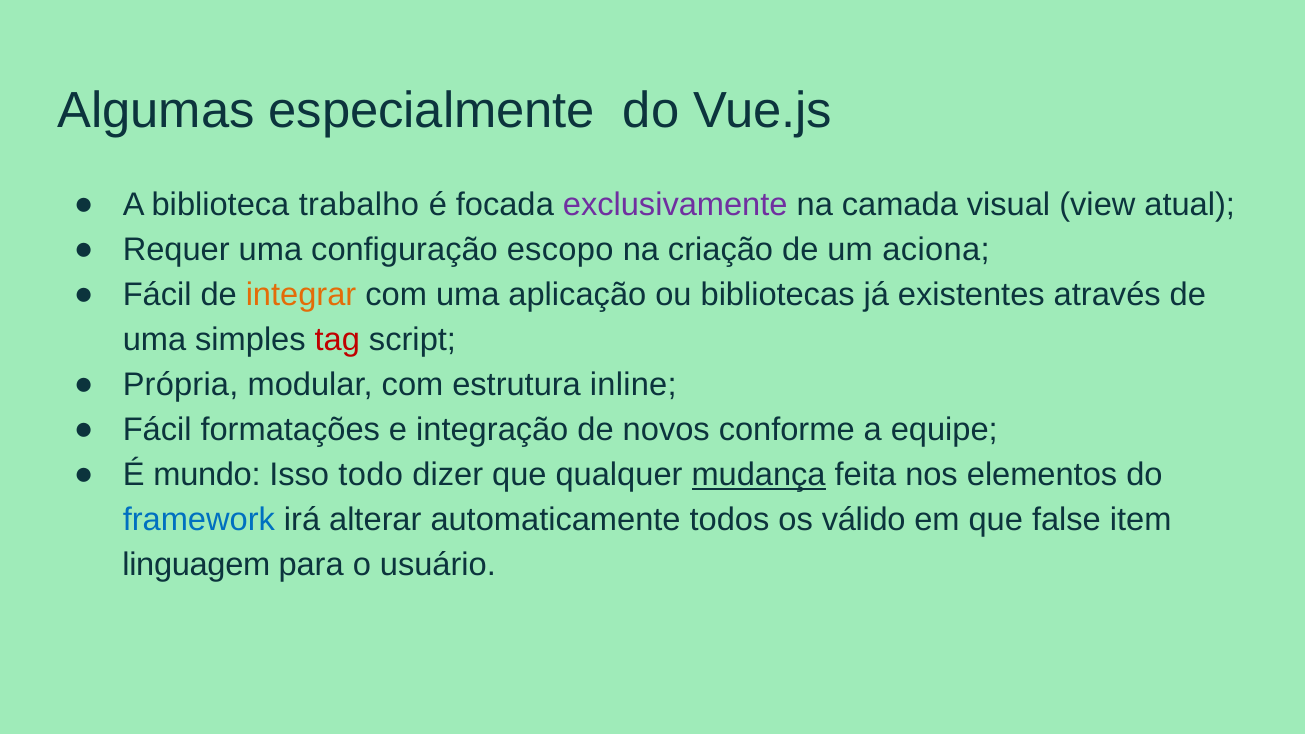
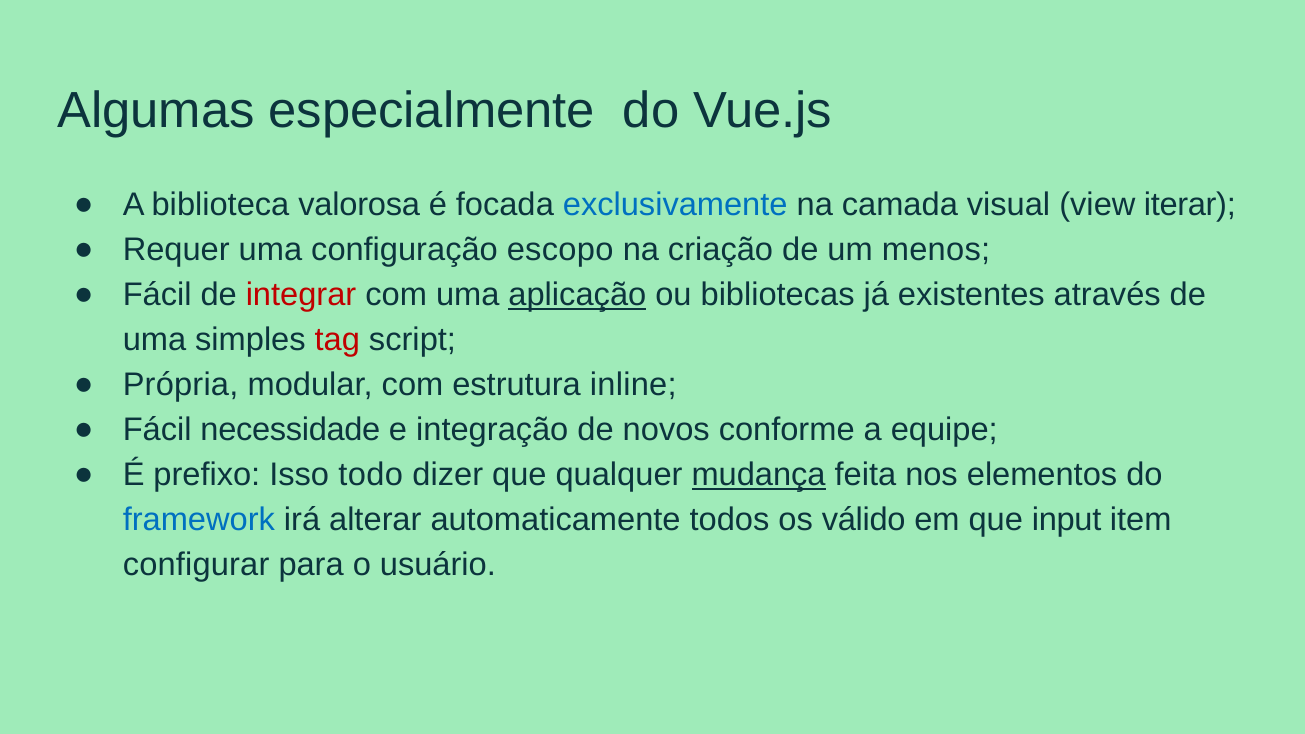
trabalho: trabalho -> valorosa
exclusivamente colour: purple -> blue
atual: atual -> iterar
aciona: aciona -> menos
integrar colour: orange -> red
aplicação underline: none -> present
formatações: formatações -> necessidade
mundo: mundo -> prefixo
false: false -> input
linguagem: linguagem -> configurar
